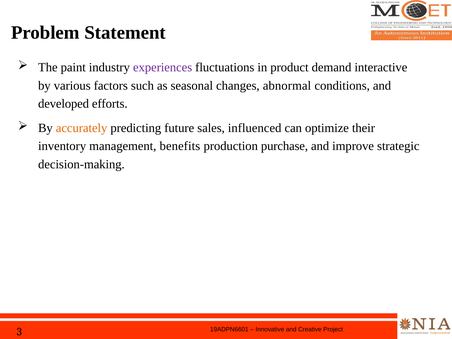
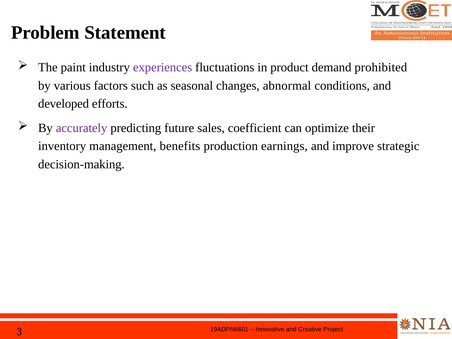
interactive: interactive -> prohibited
accurately colour: orange -> purple
influenced: influenced -> coefficient
purchase: purchase -> earnings
